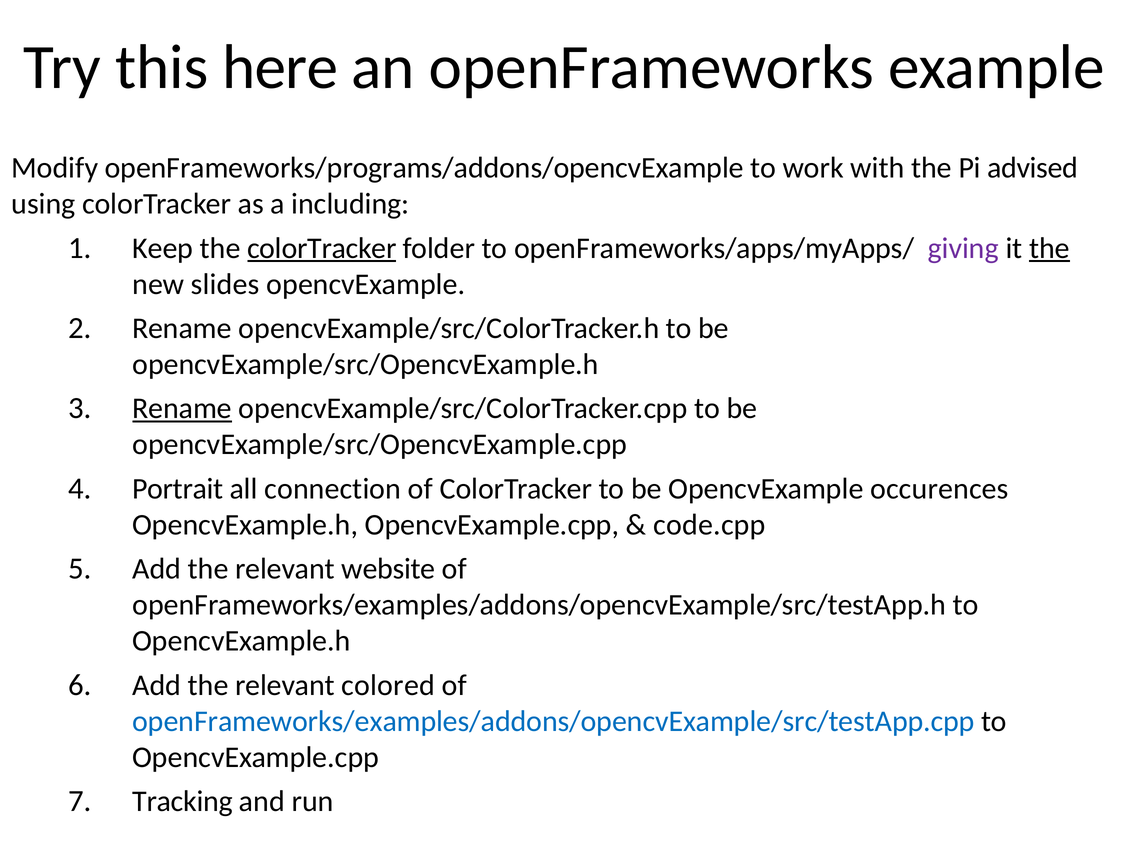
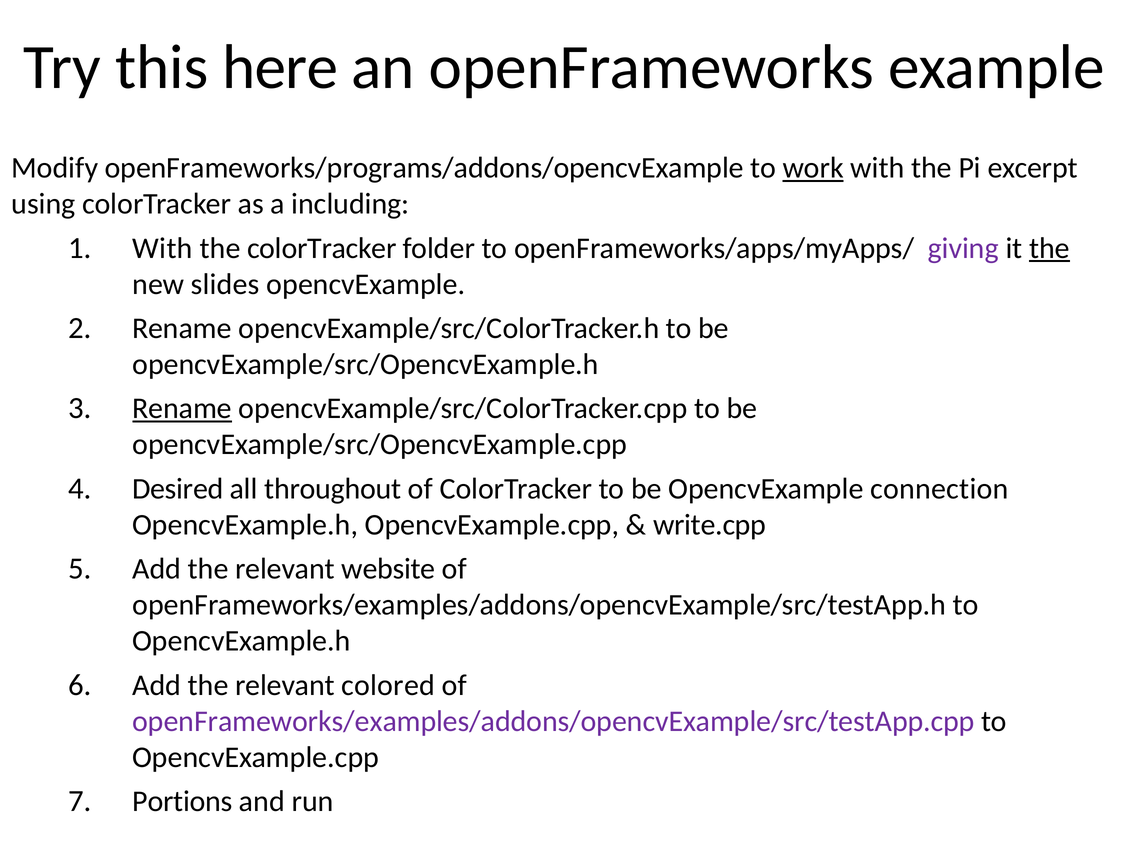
work underline: none -> present
advised: advised -> excerpt
Keep at (163, 248): Keep -> With
colorTracker at (322, 248) underline: present -> none
Portrait: Portrait -> Desired
connection: connection -> throughout
occurences: occurences -> connection
code.cpp: code.cpp -> write.cpp
openFrameworks/examples/addons/opencvExample/src/testApp.cpp colour: blue -> purple
Tracking: Tracking -> Portions
